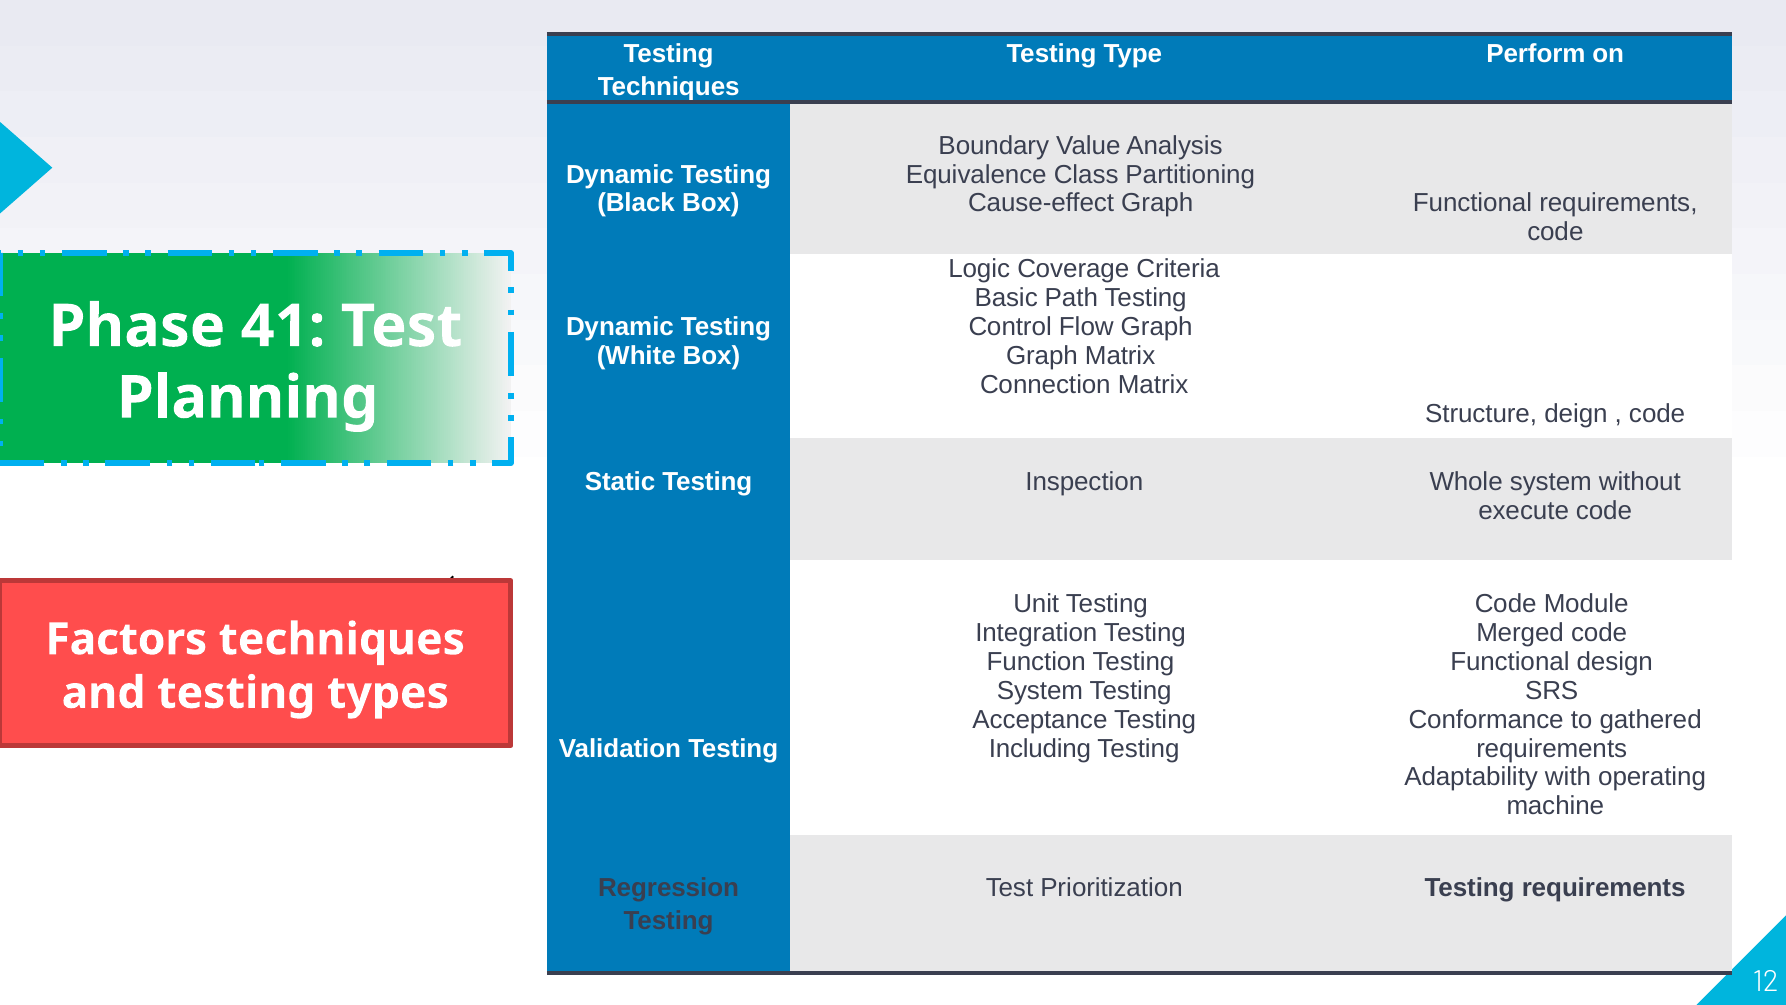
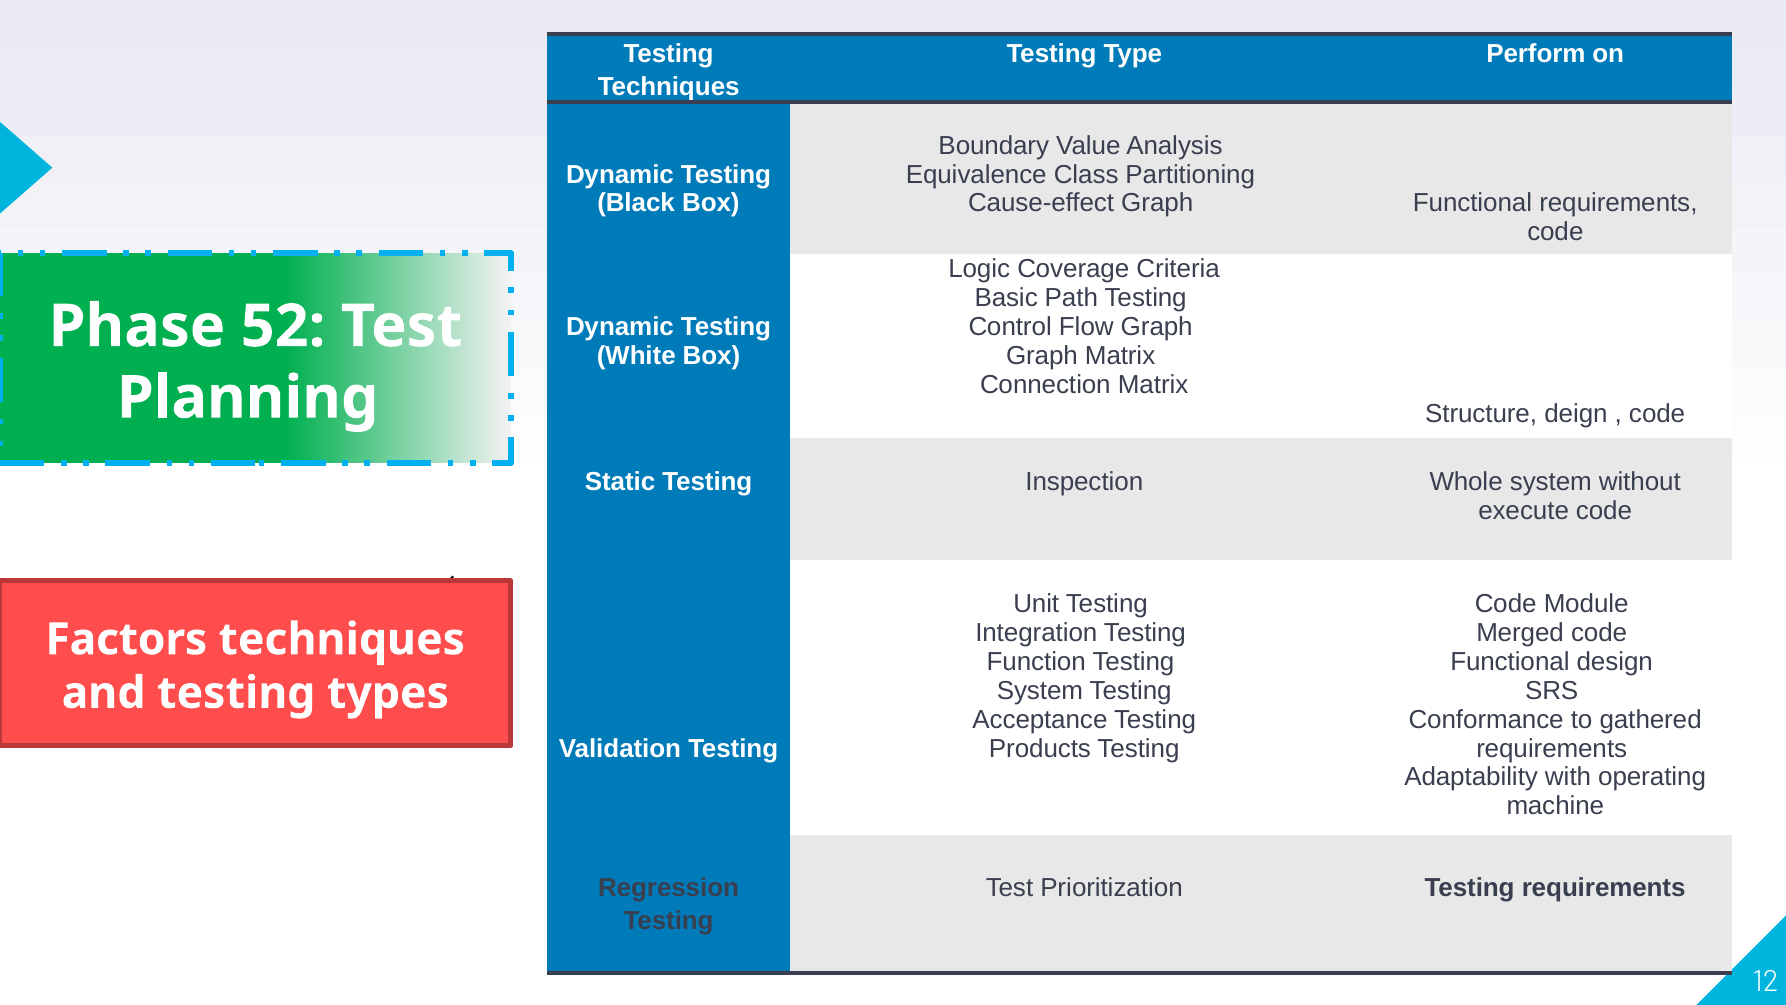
41: 41 -> 52
Including: Including -> Products
